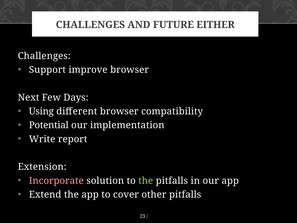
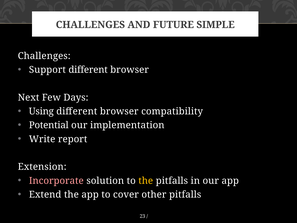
EITHER: EITHER -> SIMPLE
Support improve: improve -> different
the at (146, 181) colour: light green -> yellow
